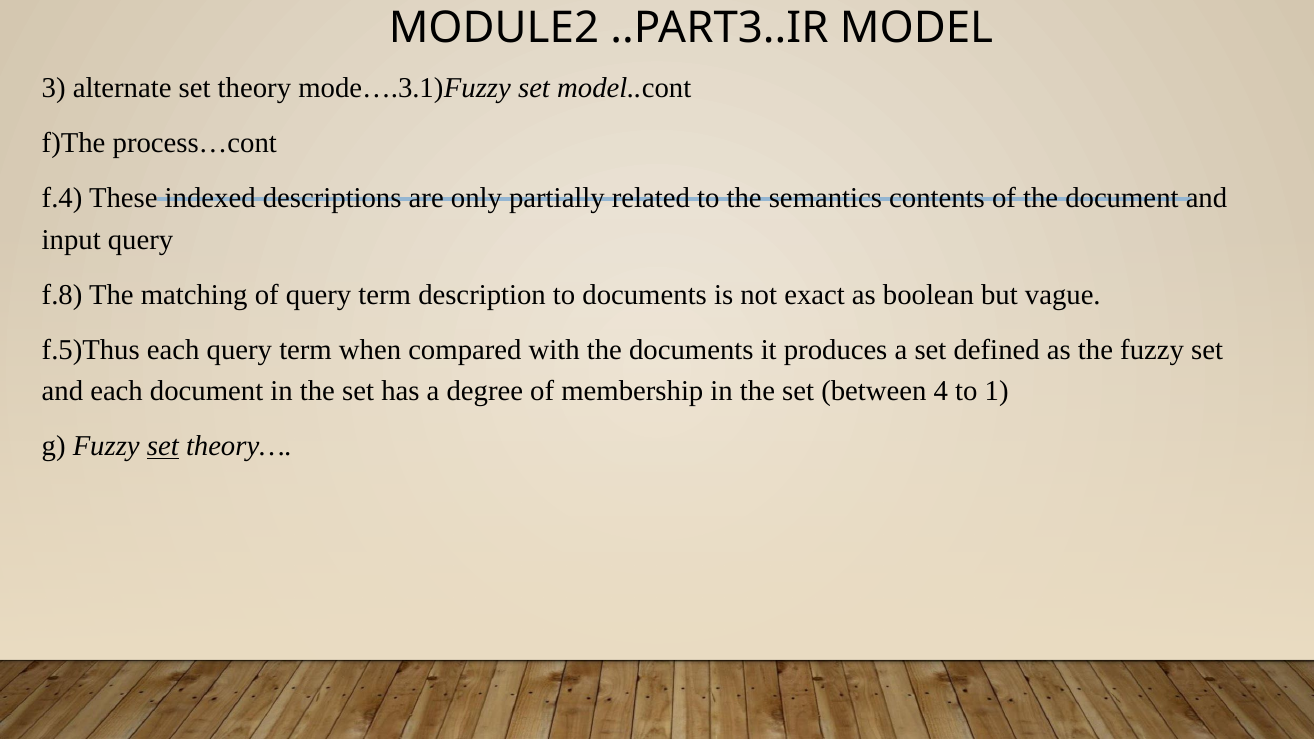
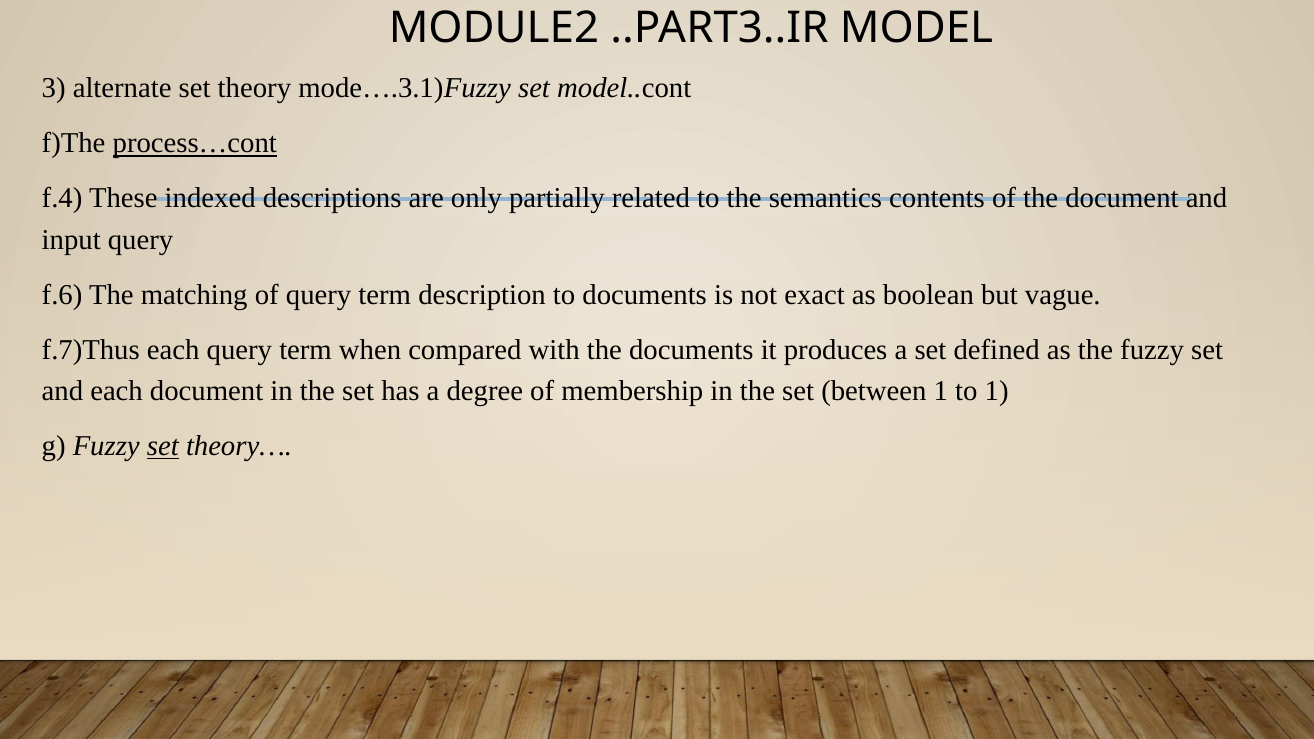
process…cont underline: none -> present
f.8: f.8 -> f.6
f.5)Thus: f.5)Thus -> f.7)Thus
between 4: 4 -> 1
